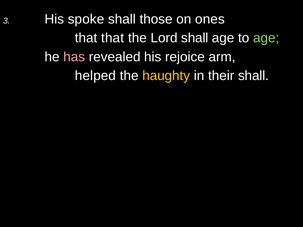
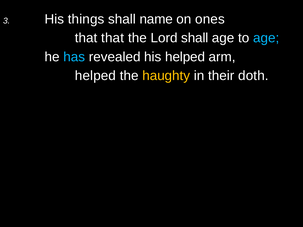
spoke: spoke -> things
those: those -> name
age at (266, 38) colour: light green -> light blue
has colour: pink -> light blue
his rejoice: rejoice -> helped
their shall: shall -> doth
